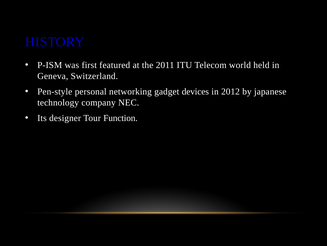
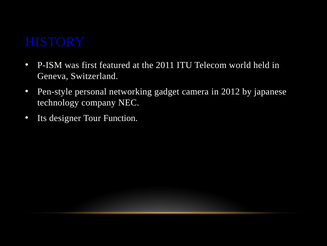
devices: devices -> camera
